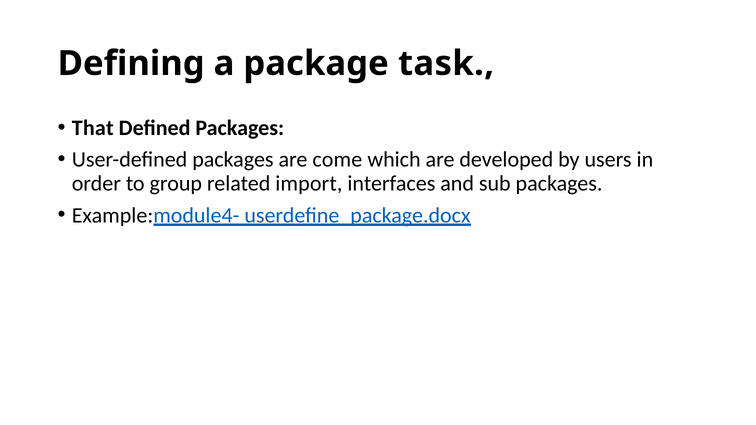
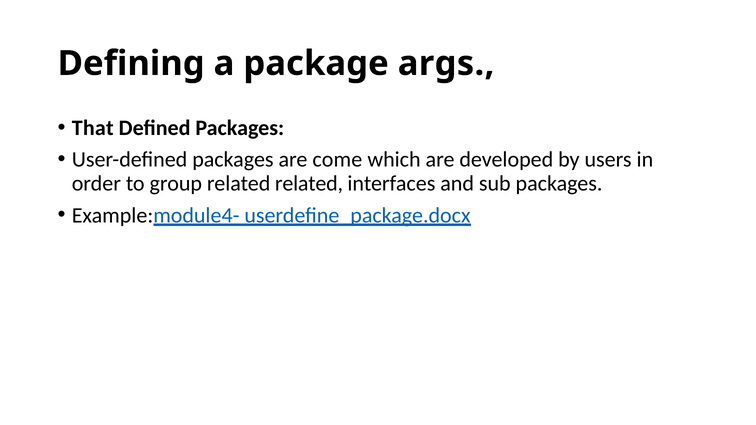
task: task -> args
related import: import -> related
